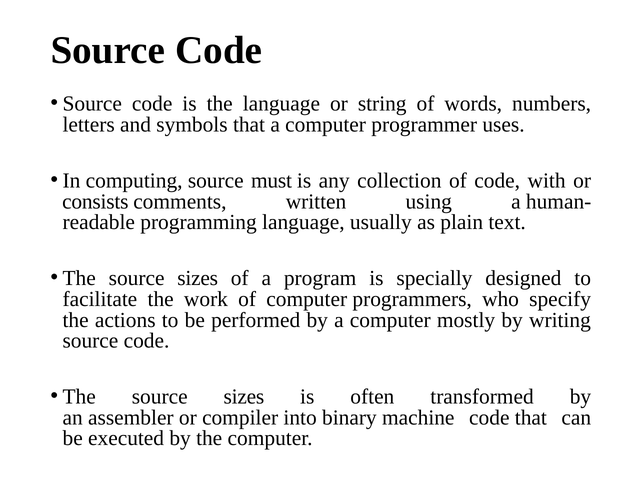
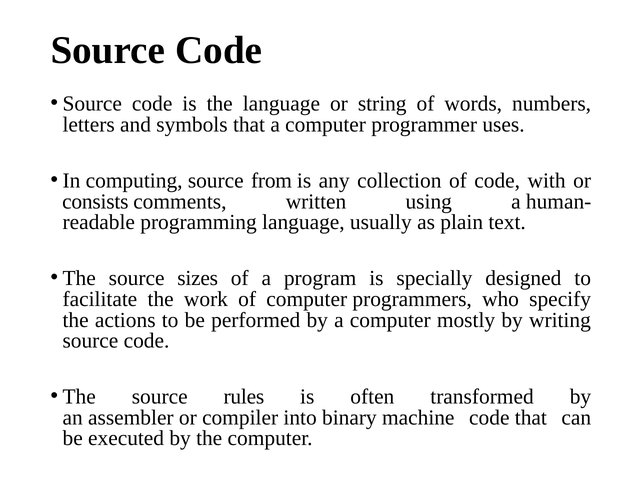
must: must -> from
sizes at (244, 396): sizes -> rules
